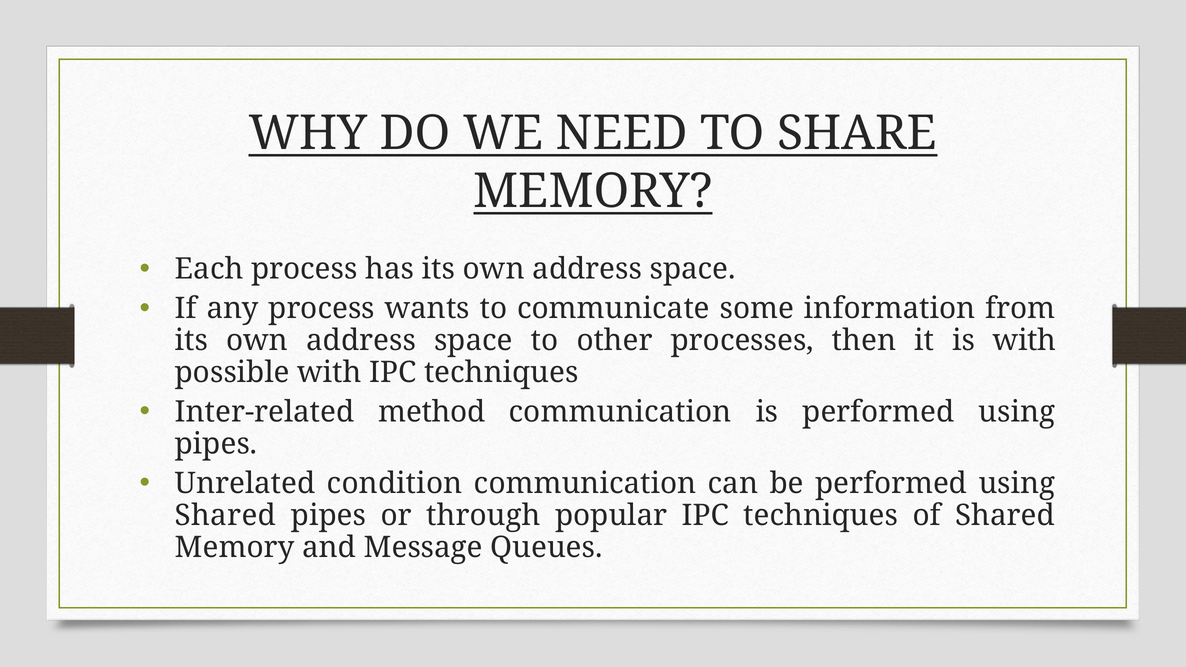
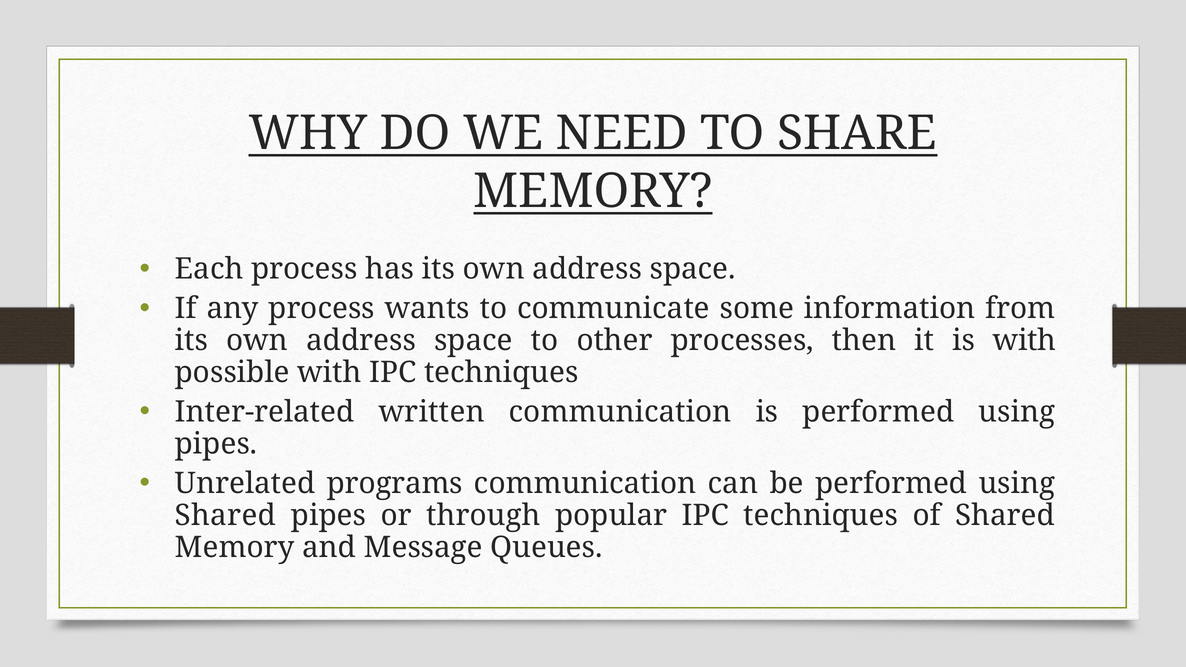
method: method -> written
condition: condition -> programs
